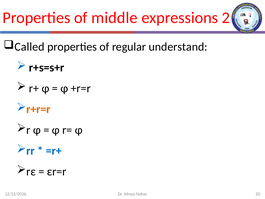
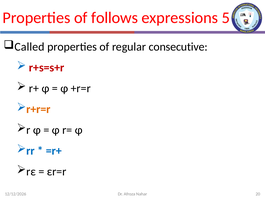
middle: middle -> follows
2: 2 -> 5
understand: understand -> consecutive
r+s=s+r colour: black -> red
